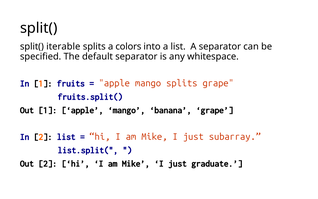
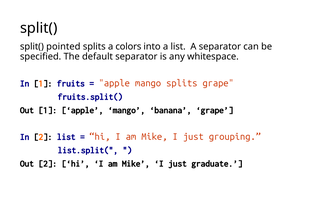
iterable: iterable -> pointed
subarray: subarray -> grouping
